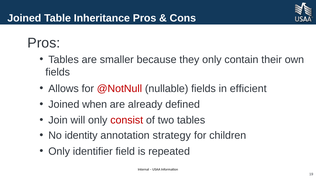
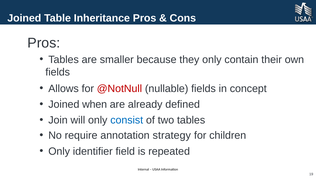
efficient: efficient -> concept
consist colour: red -> blue
identity: identity -> require
